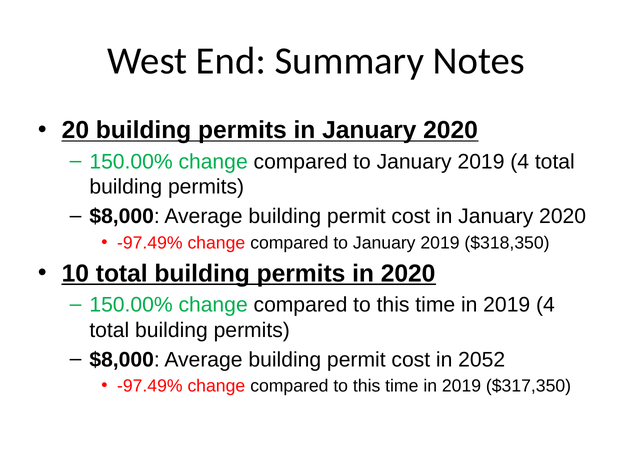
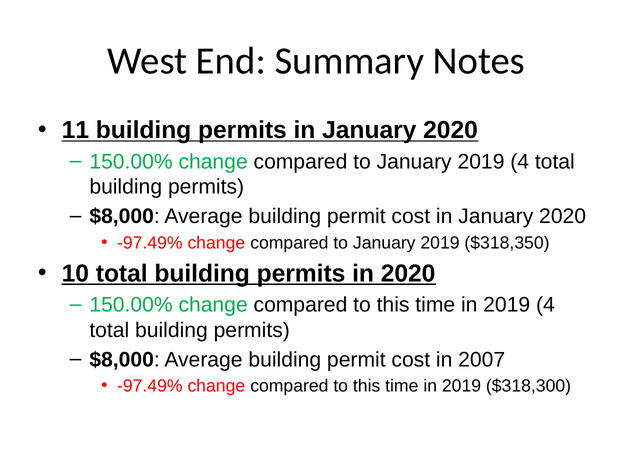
20: 20 -> 11
2052: 2052 -> 2007
$317,350: $317,350 -> $318,300
